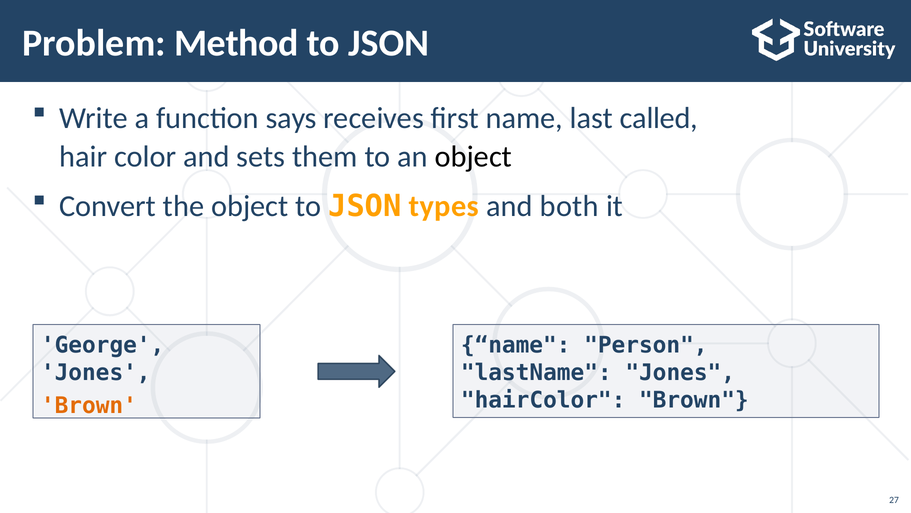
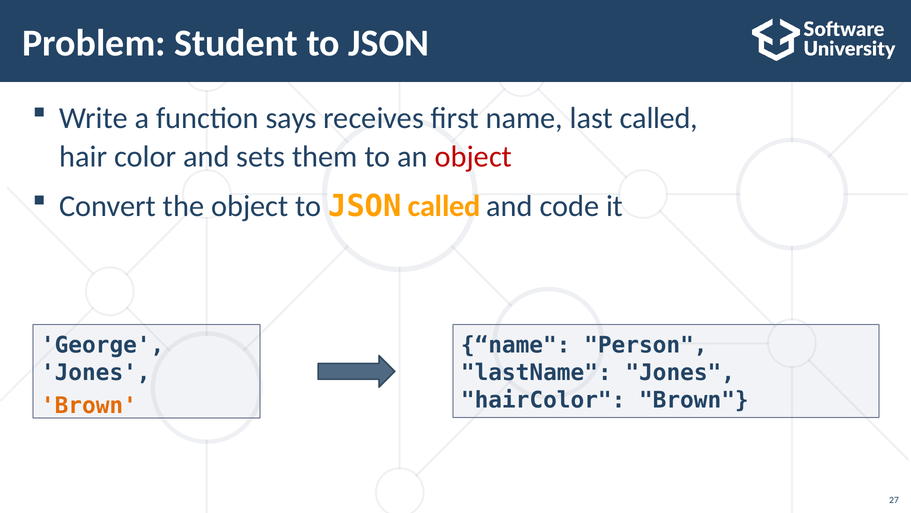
Method: Method -> Student
object at (473, 156) colour: black -> red
JSON types: types -> called
both: both -> code
